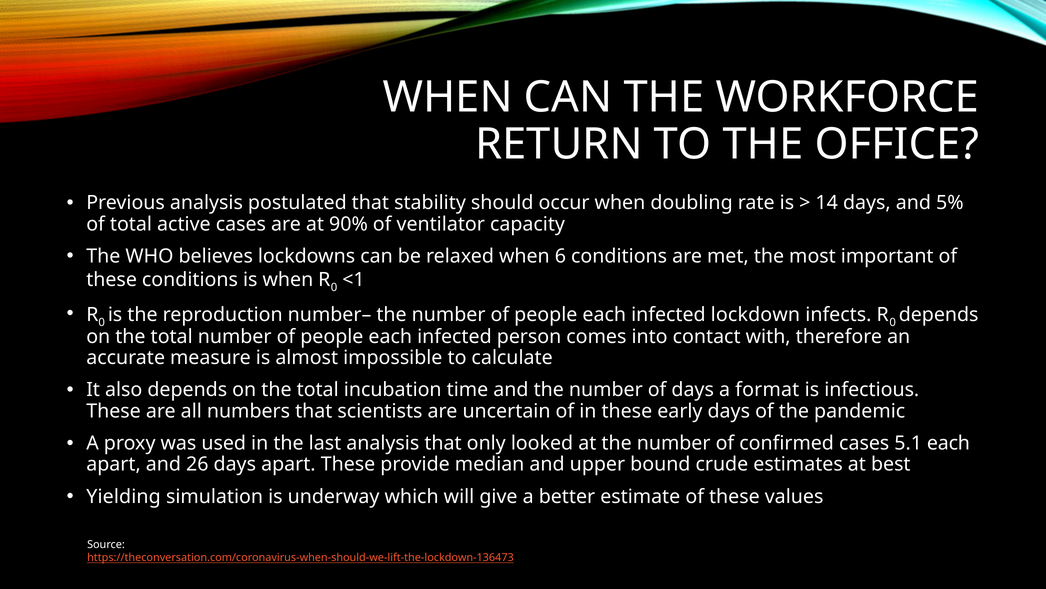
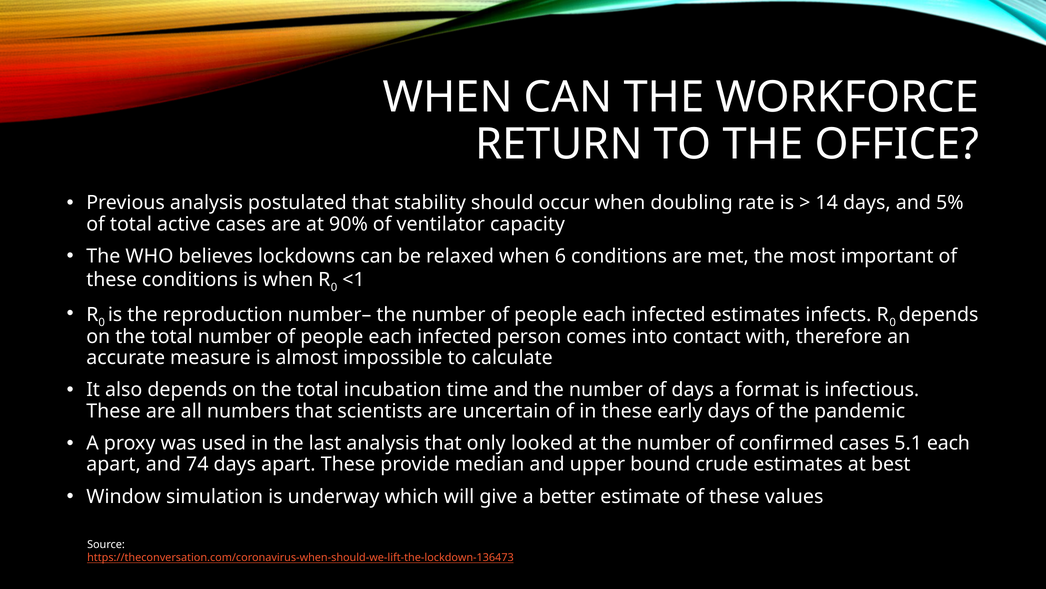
infected lockdown: lockdown -> estimates
26: 26 -> 74
Yielding: Yielding -> Window
